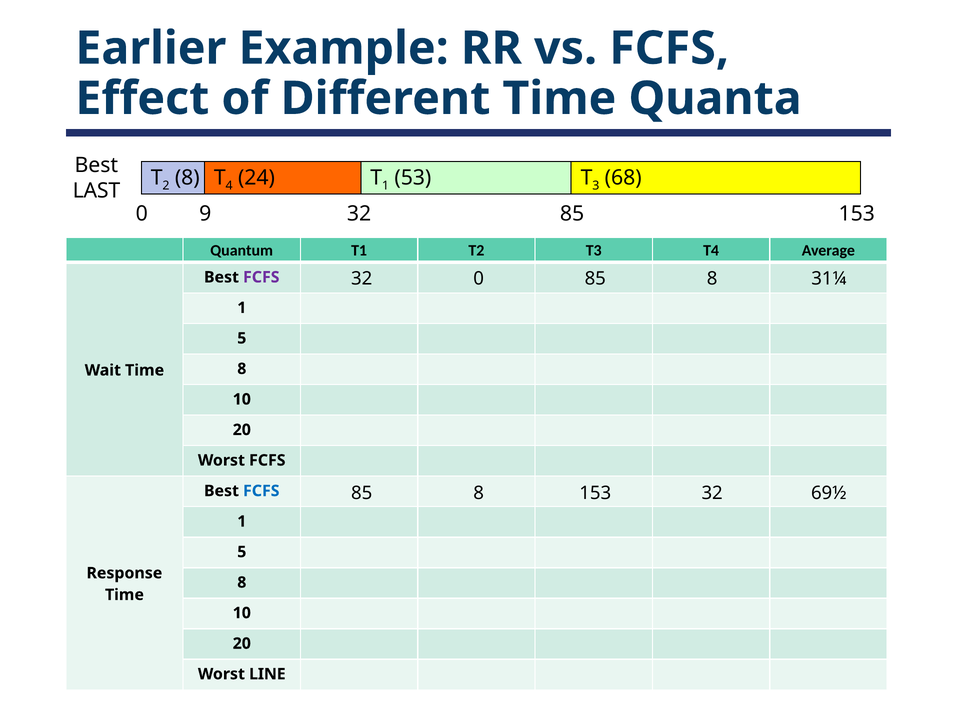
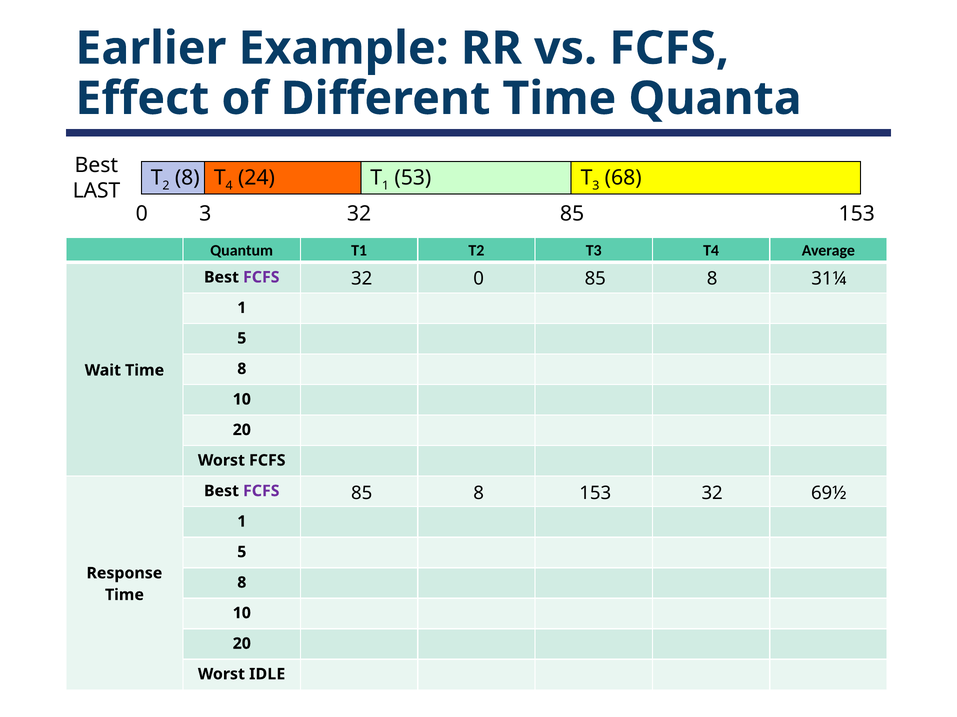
0 9: 9 -> 3
FCFS at (261, 491) colour: blue -> purple
LINE: LINE -> IDLE
